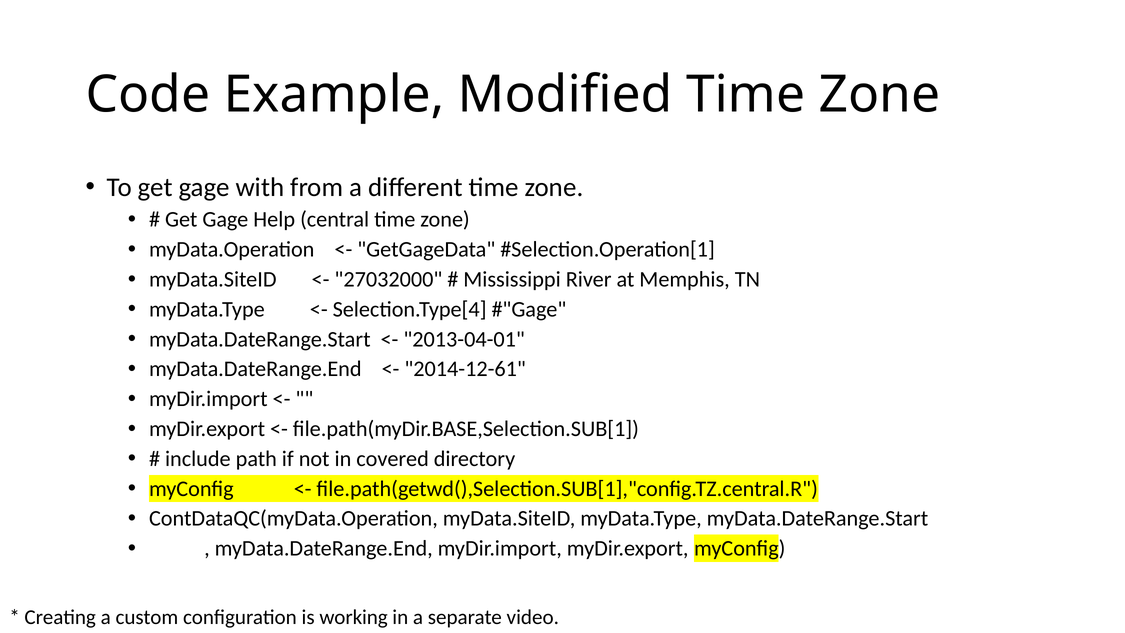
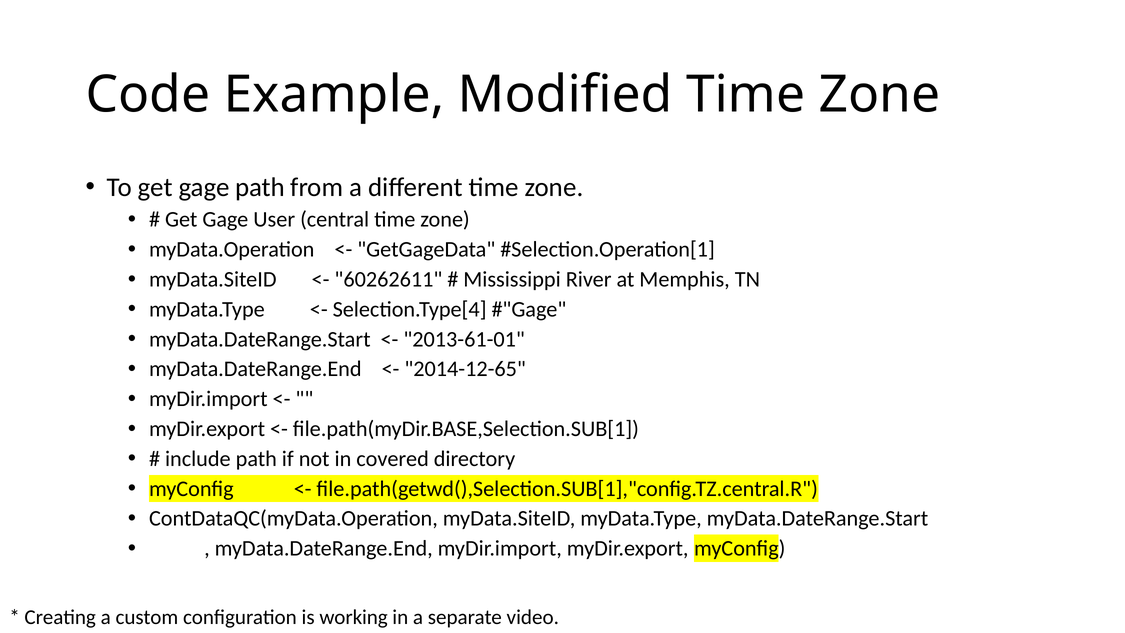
gage with: with -> path
Help: Help -> User
27032000: 27032000 -> 60262611
2013-04-01: 2013-04-01 -> 2013-61-01
2014-12-61: 2014-12-61 -> 2014-12-65
